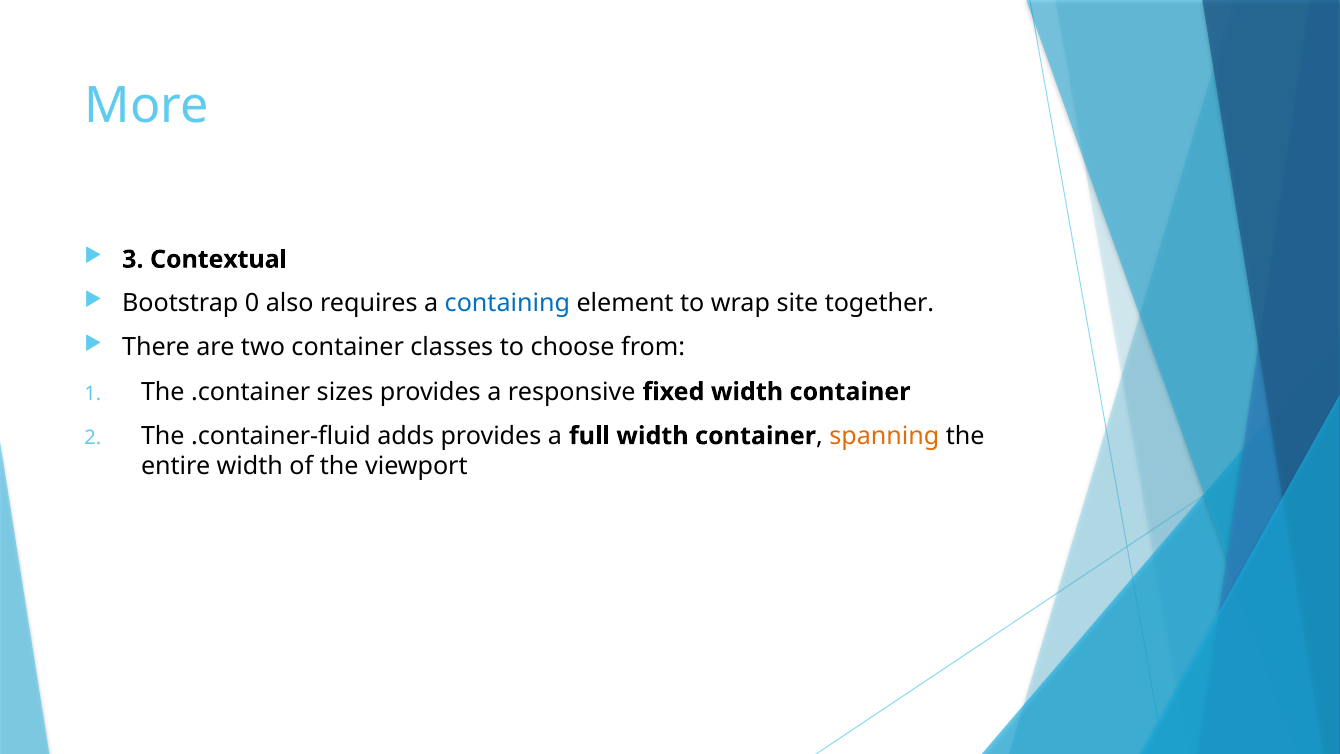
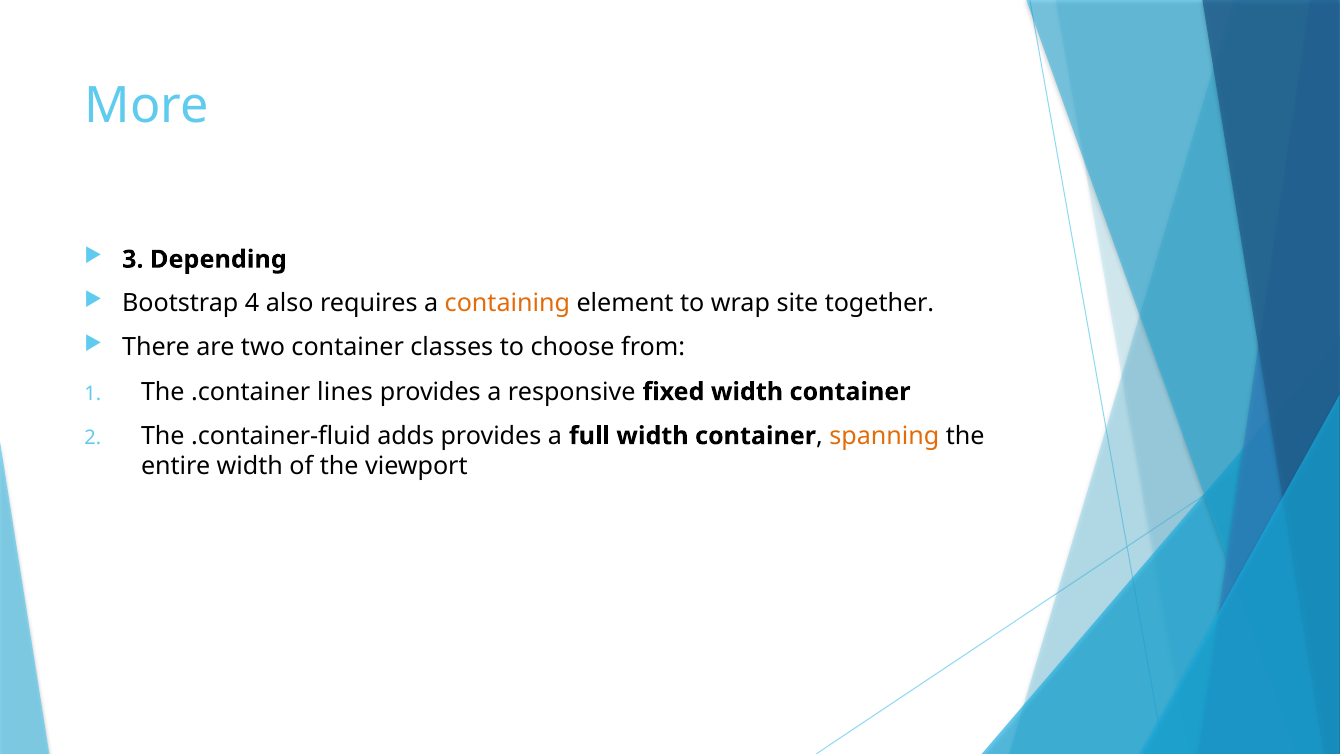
Contextual: Contextual -> Depending
0: 0 -> 4
containing colour: blue -> orange
sizes: sizes -> lines
